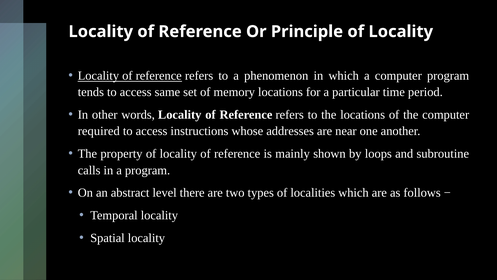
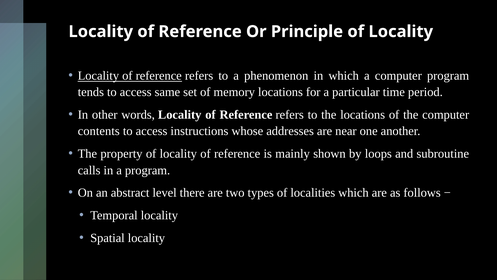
required: required -> contents
